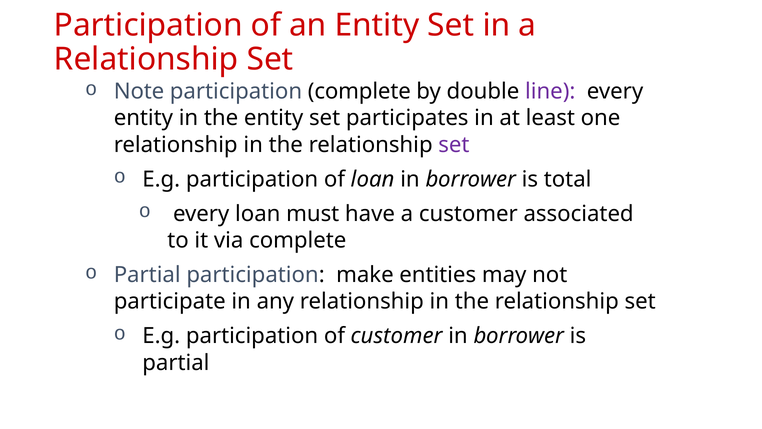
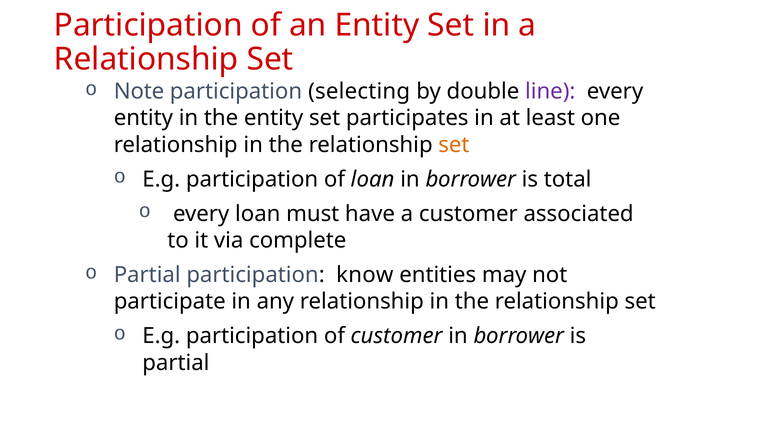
participation complete: complete -> selecting
set at (454, 145) colour: purple -> orange
make: make -> know
